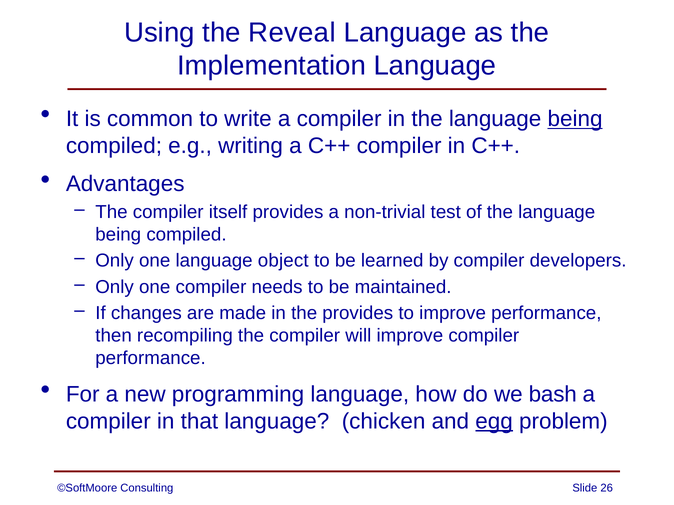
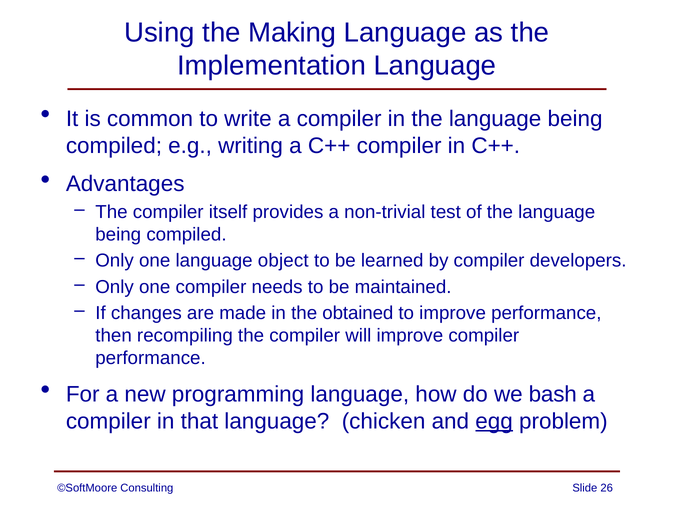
Reveal: Reveal -> Making
being at (575, 119) underline: present -> none
the provides: provides -> obtained
